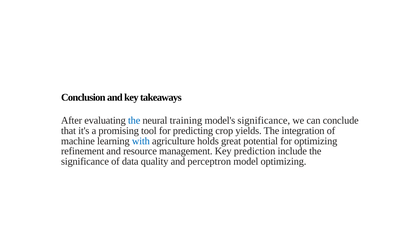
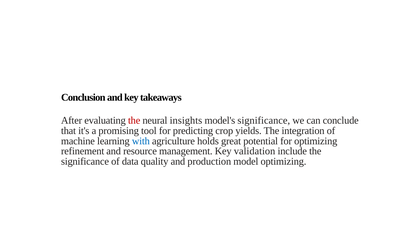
the at (134, 120) colour: blue -> red
training: training -> insights
prediction: prediction -> validation
perceptron: perceptron -> production
